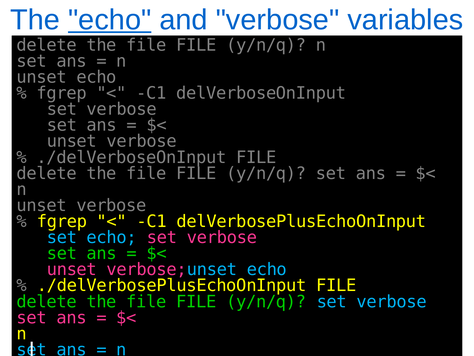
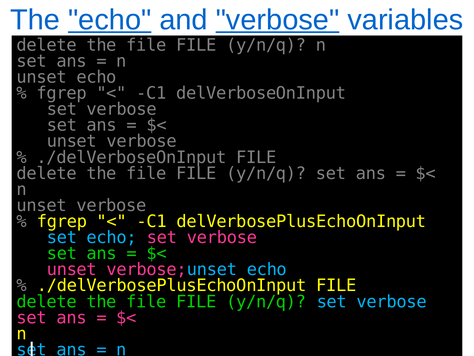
verbose at (278, 20) underline: none -> present
